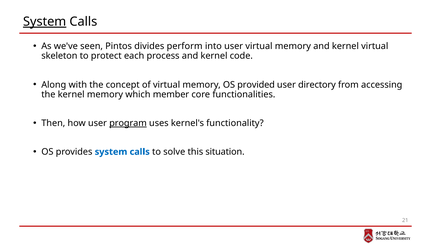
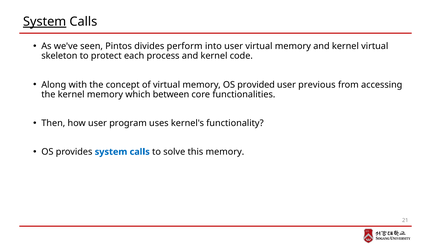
directory: directory -> previous
member: member -> between
program underline: present -> none
this situation: situation -> memory
